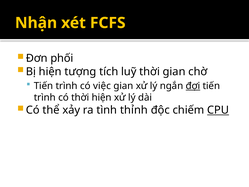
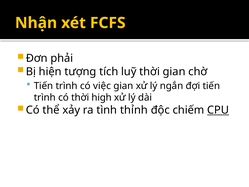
phối: phối -> phải
đợi underline: present -> none
thời hiện: hiện -> high
